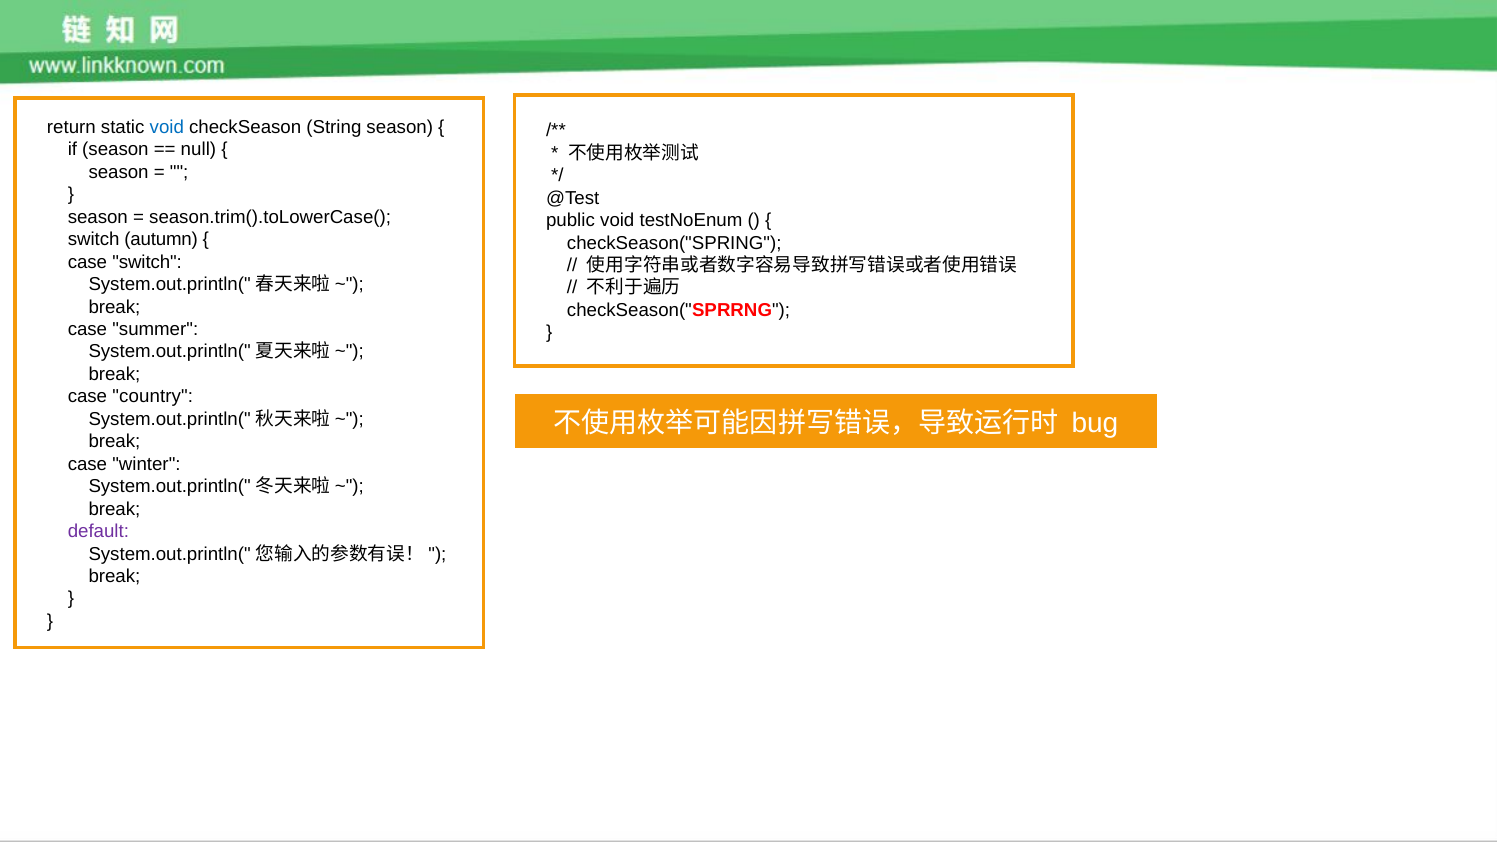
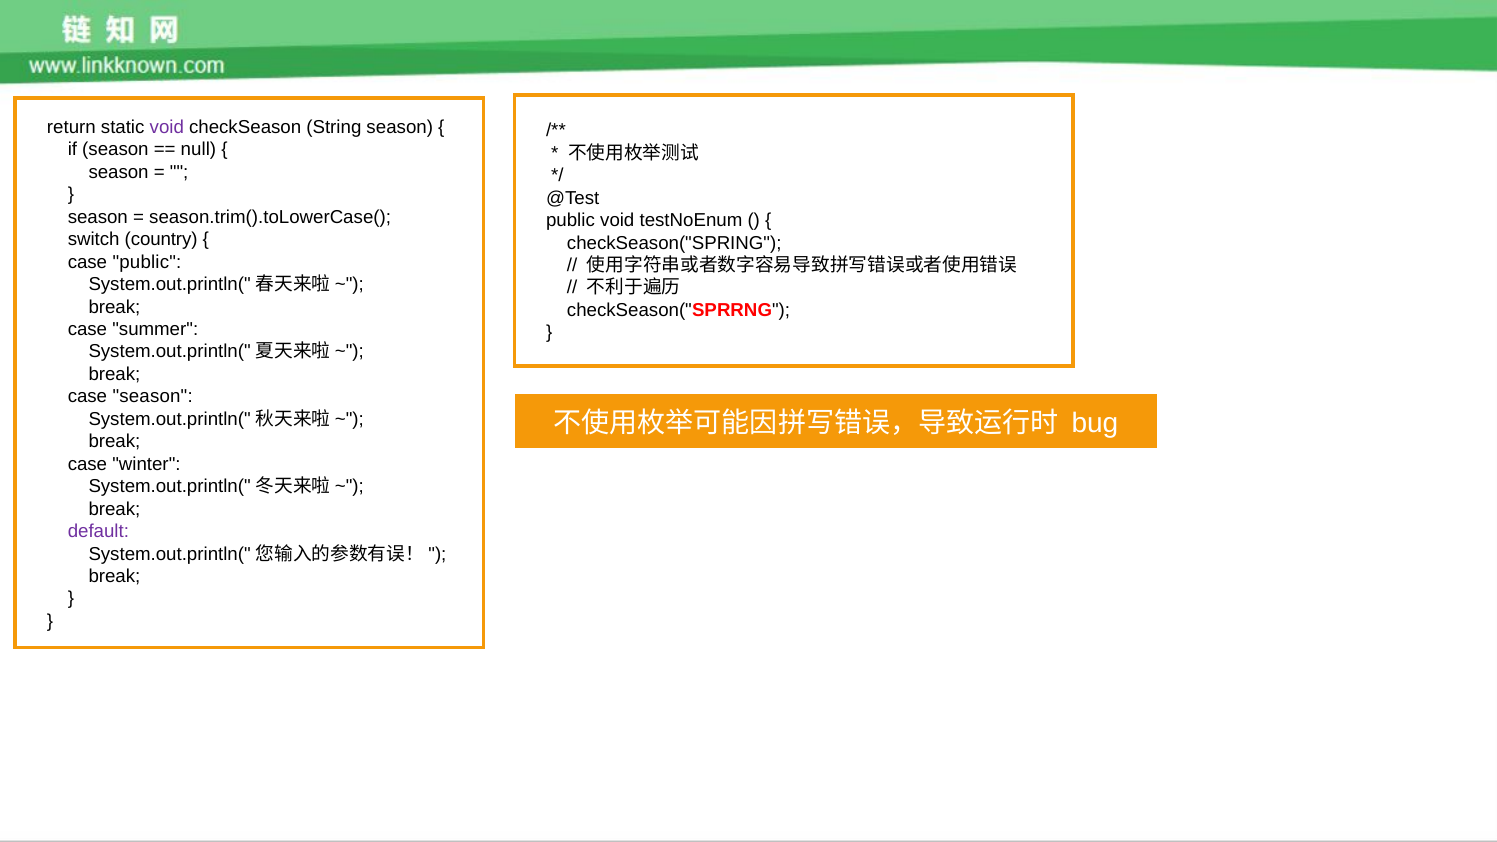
void at (167, 127) colour: blue -> purple
autumn: autumn -> country
case switch: switch -> public
case country: country -> season
